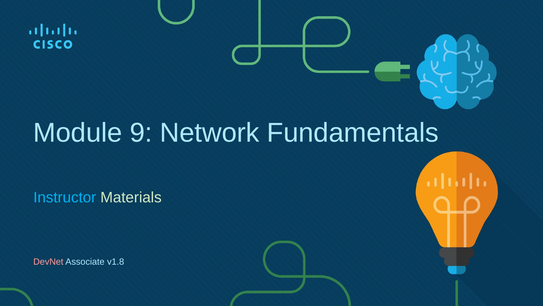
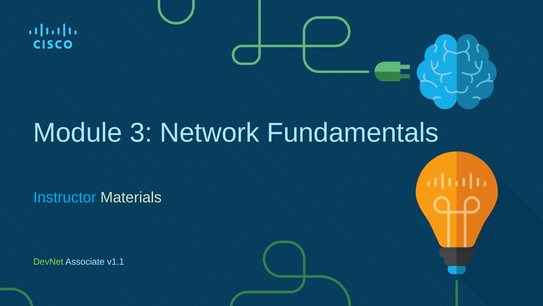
9: 9 -> 3
DevNet colour: pink -> light green
v1.8: v1.8 -> v1.1
